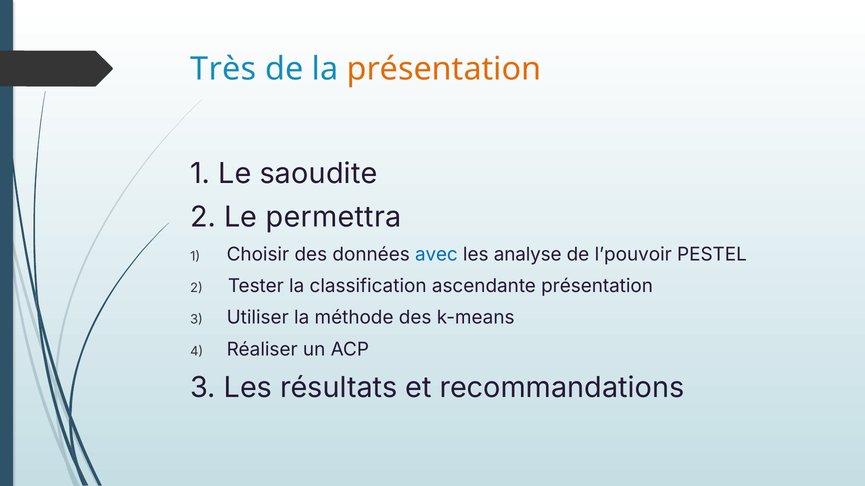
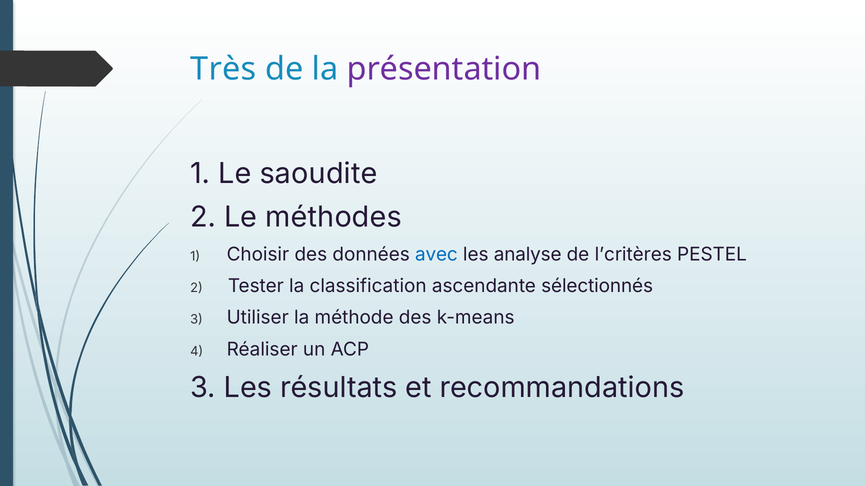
présentation at (444, 69) colour: orange -> purple
permettra: permettra -> méthodes
l’pouvoir: l’pouvoir -> l’critères
ascendante présentation: présentation -> sélectionnés
